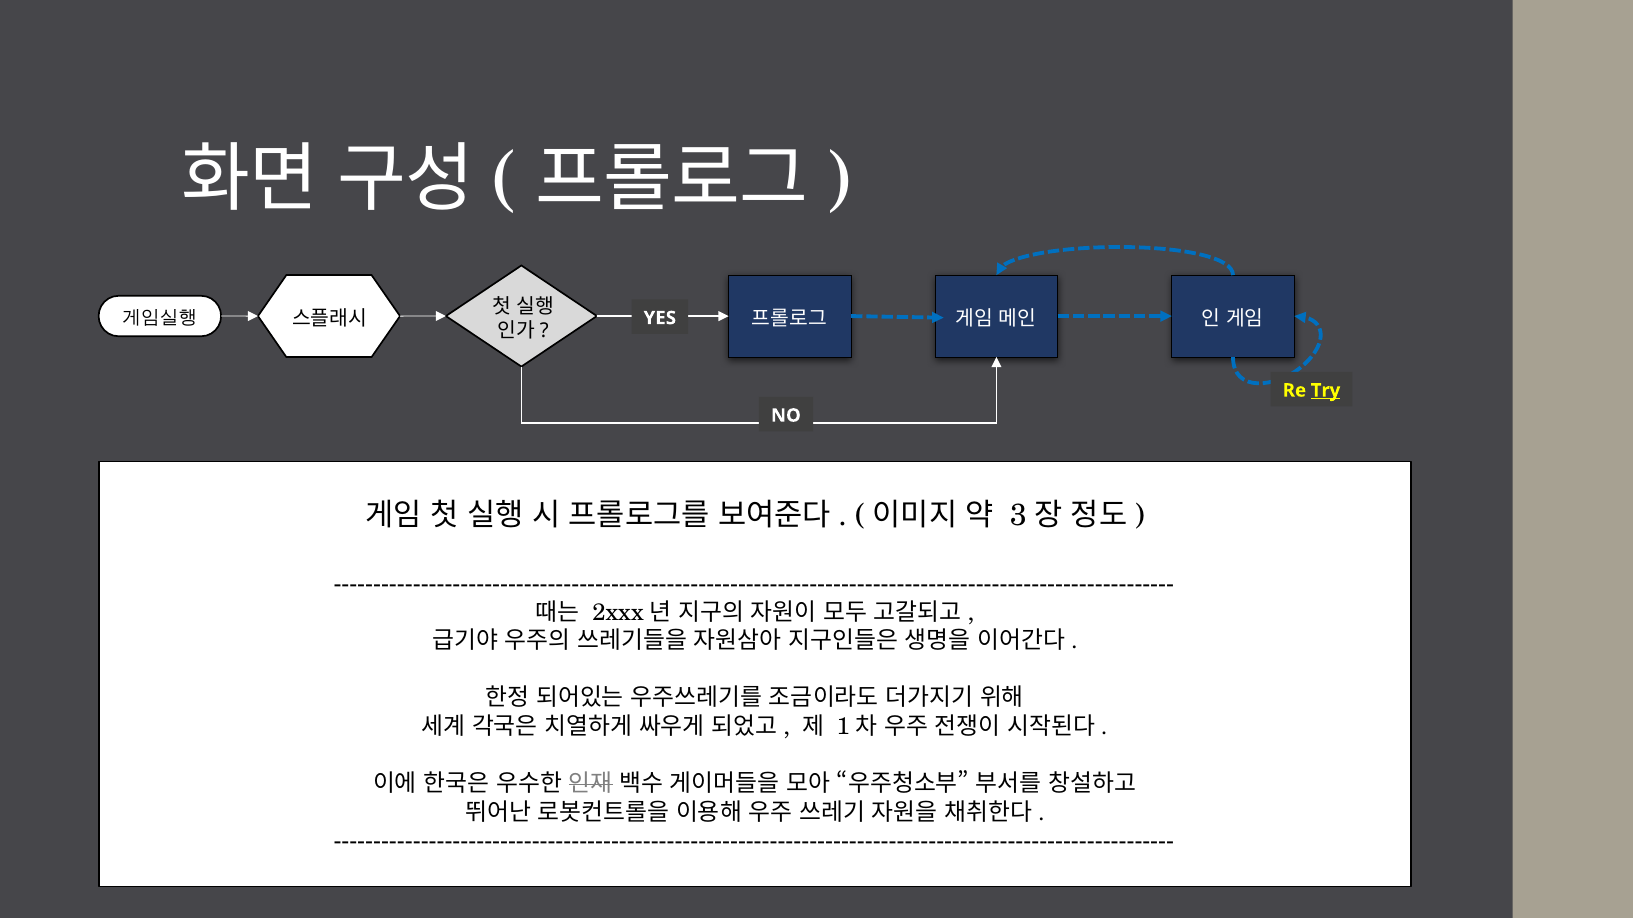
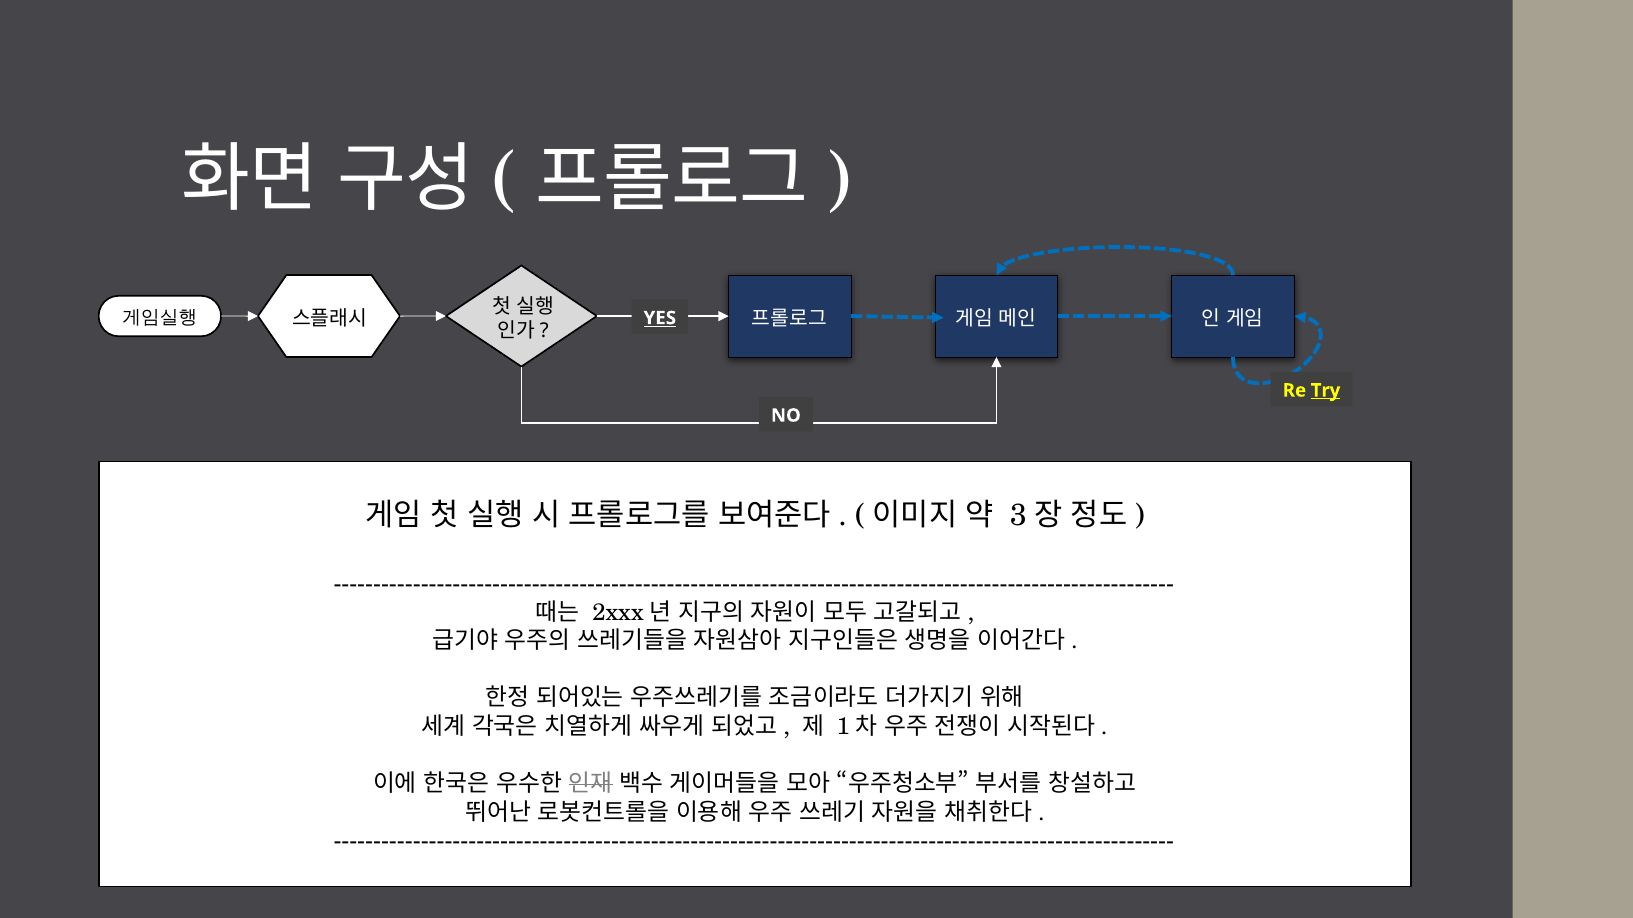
YES underline: none -> present
